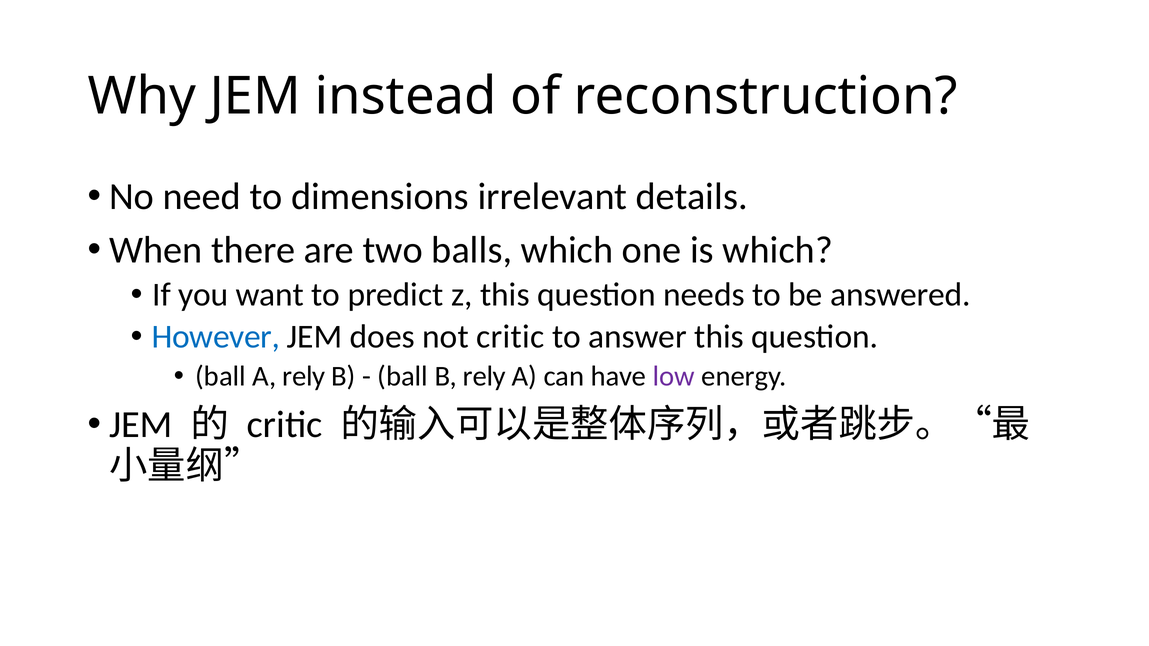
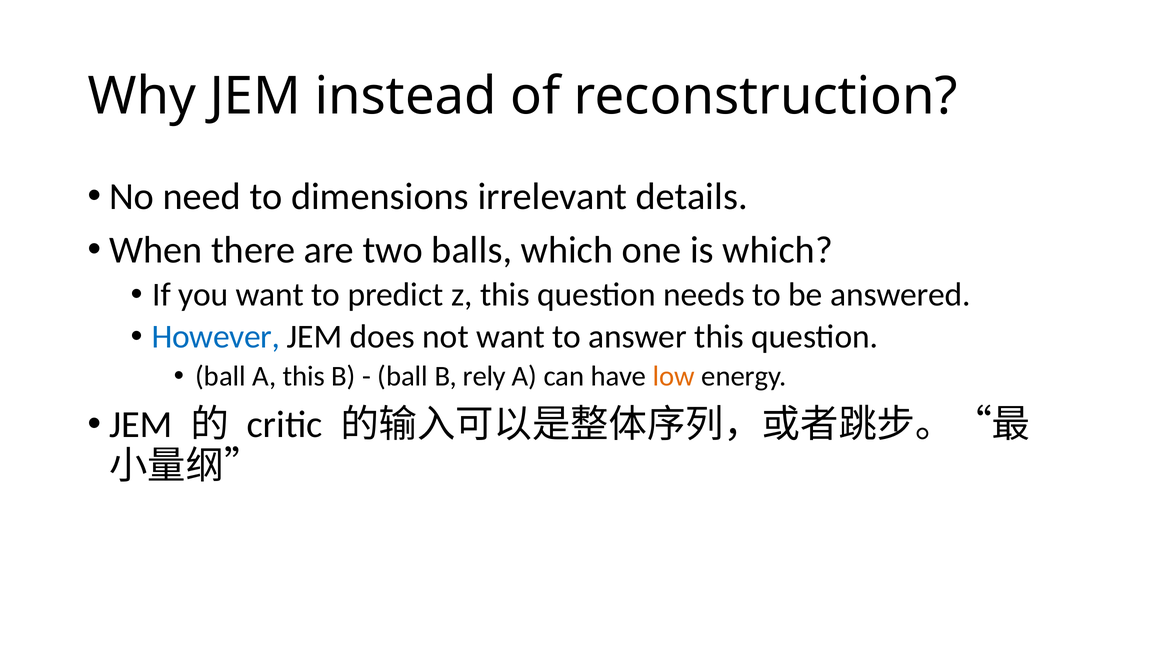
not critic: critic -> want
A rely: rely -> this
low colour: purple -> orange
